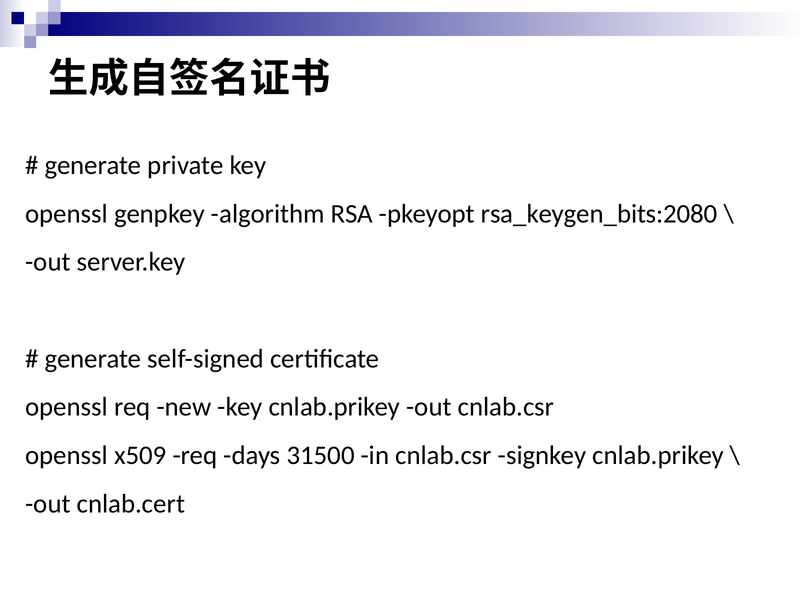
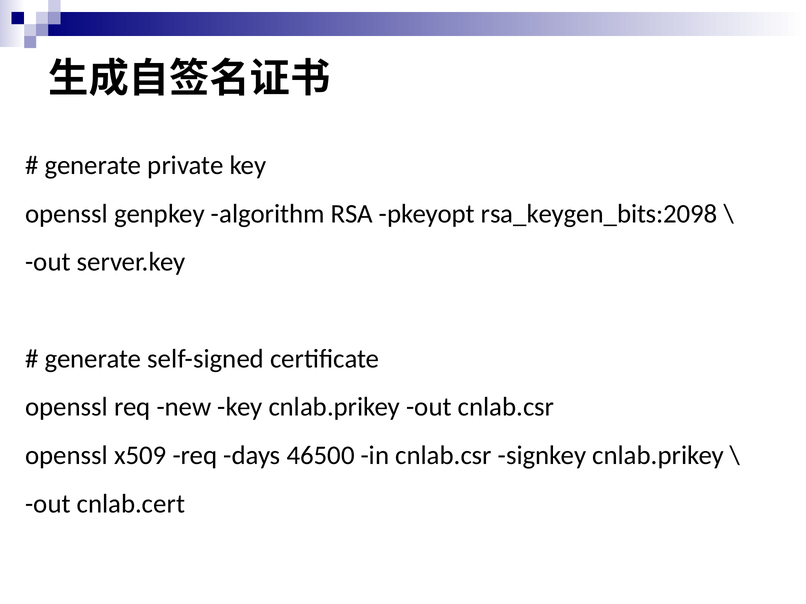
rsa_keygen_bits:2080: rsa_keygen_bits:2080 -> rsa_keygen_bits:2098
31500: 31500 -> 46500
